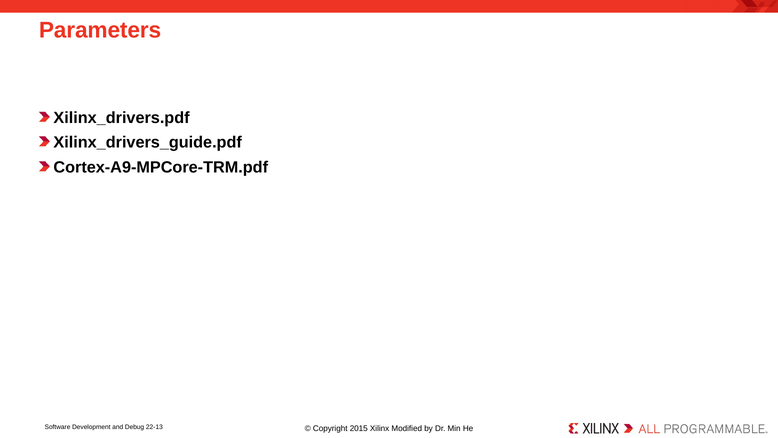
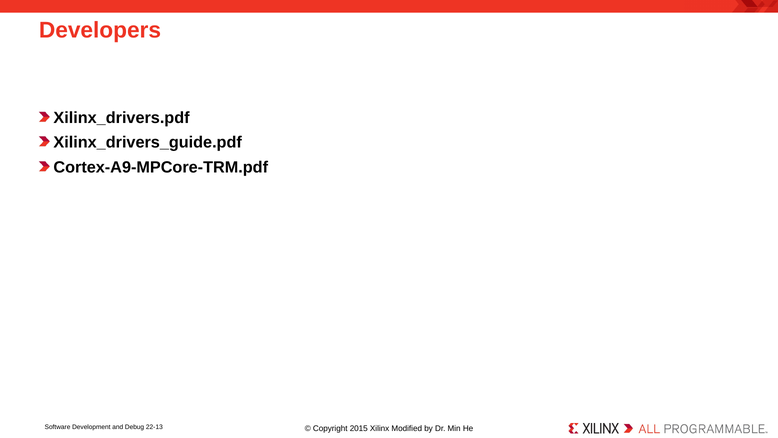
Parameters: Parameters -> Developers
